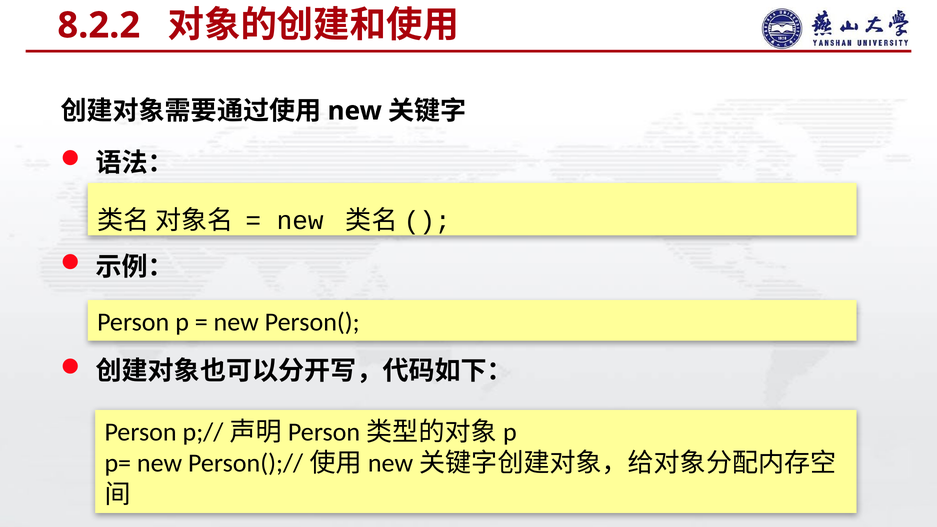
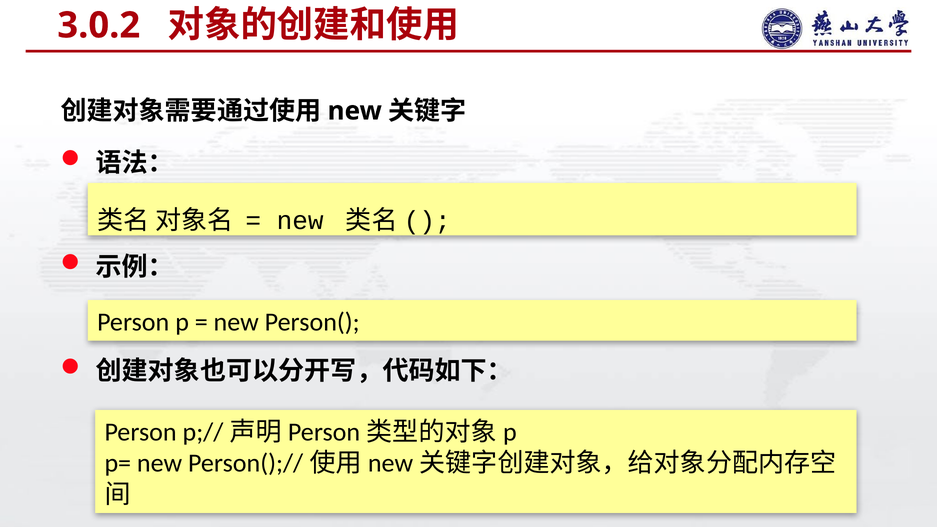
8.2.2: 8.2.2 -> 3.0.2
